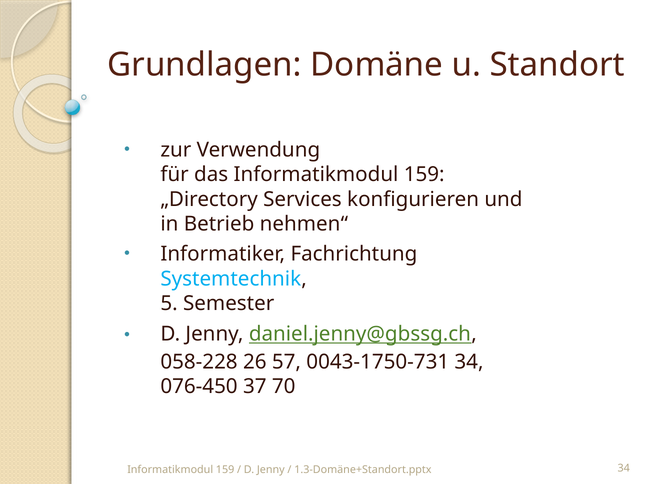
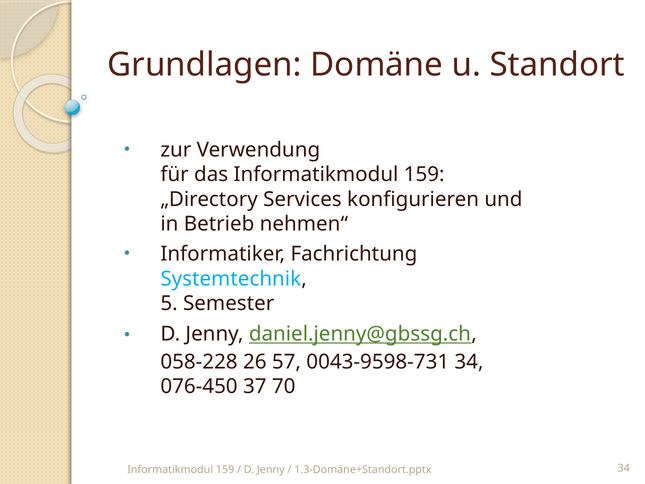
0043-1750-731: 0043-1750-731 -> 0043-9598-731
